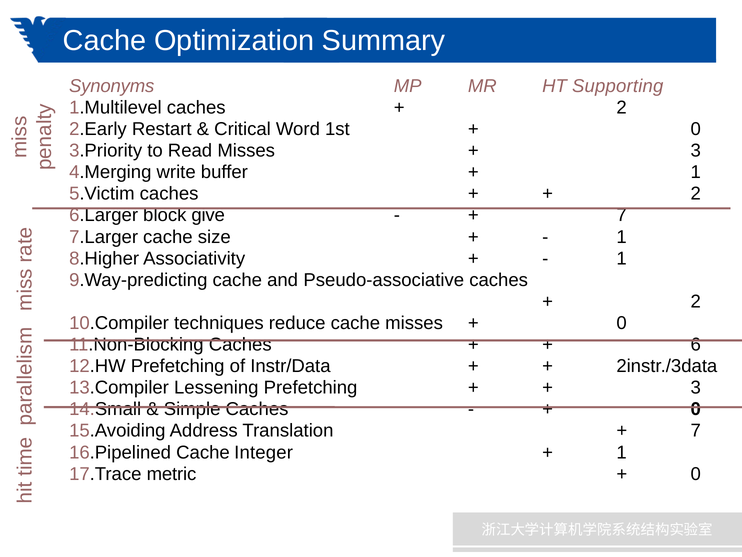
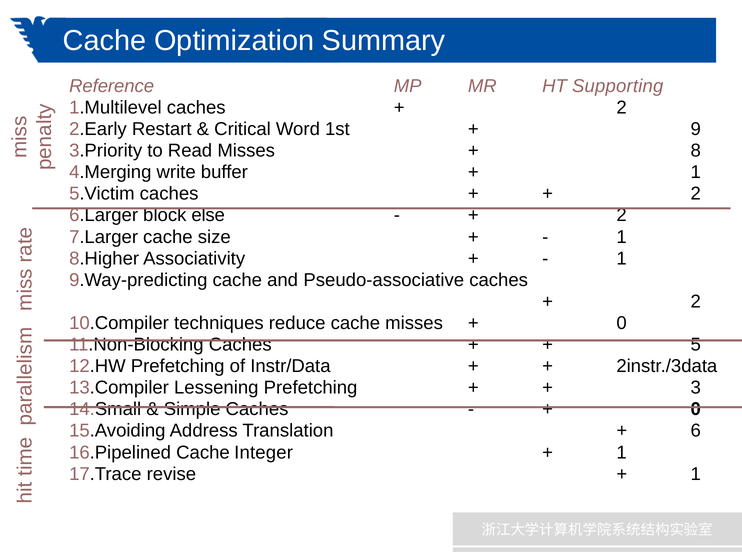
Synonyms: Synonyms -> Reference
0 at (696, 129): 0 -> 9
3 at (696, 151): 3 -> 8
give: give -> else
7 at (622, 215): 7 -> 2
6: 6 -> 5
7 at (696, 430): 7 -> 6
metric: metric -> revise
0 at (696, 474): 0 -> 1
